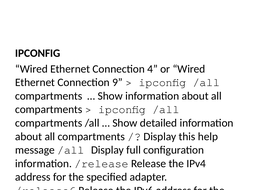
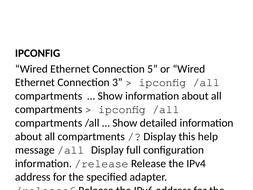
4: 4 -> 5
9: 9 -> 3
